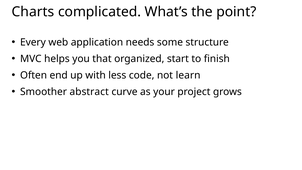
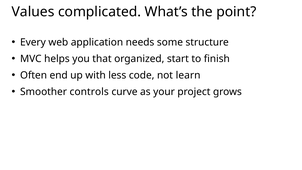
Charts: Charts -> Values
abstract: abstract -> controls
